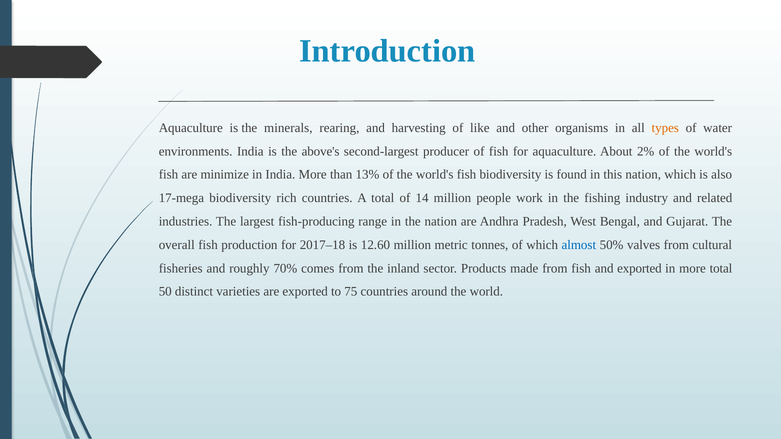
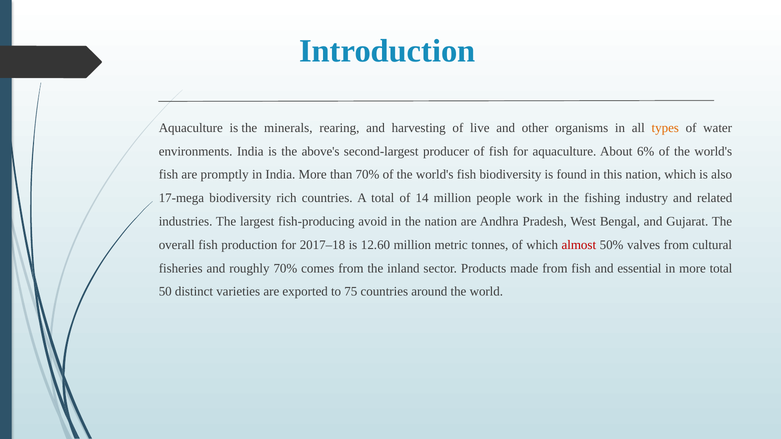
like: like -> live
2%: 2% -> 6%
minimize: minimize -> promptly
than 13%: 13% -> 70%
range: range -> avoid
almost colour: blue -> red
and exported: exported -> essential
